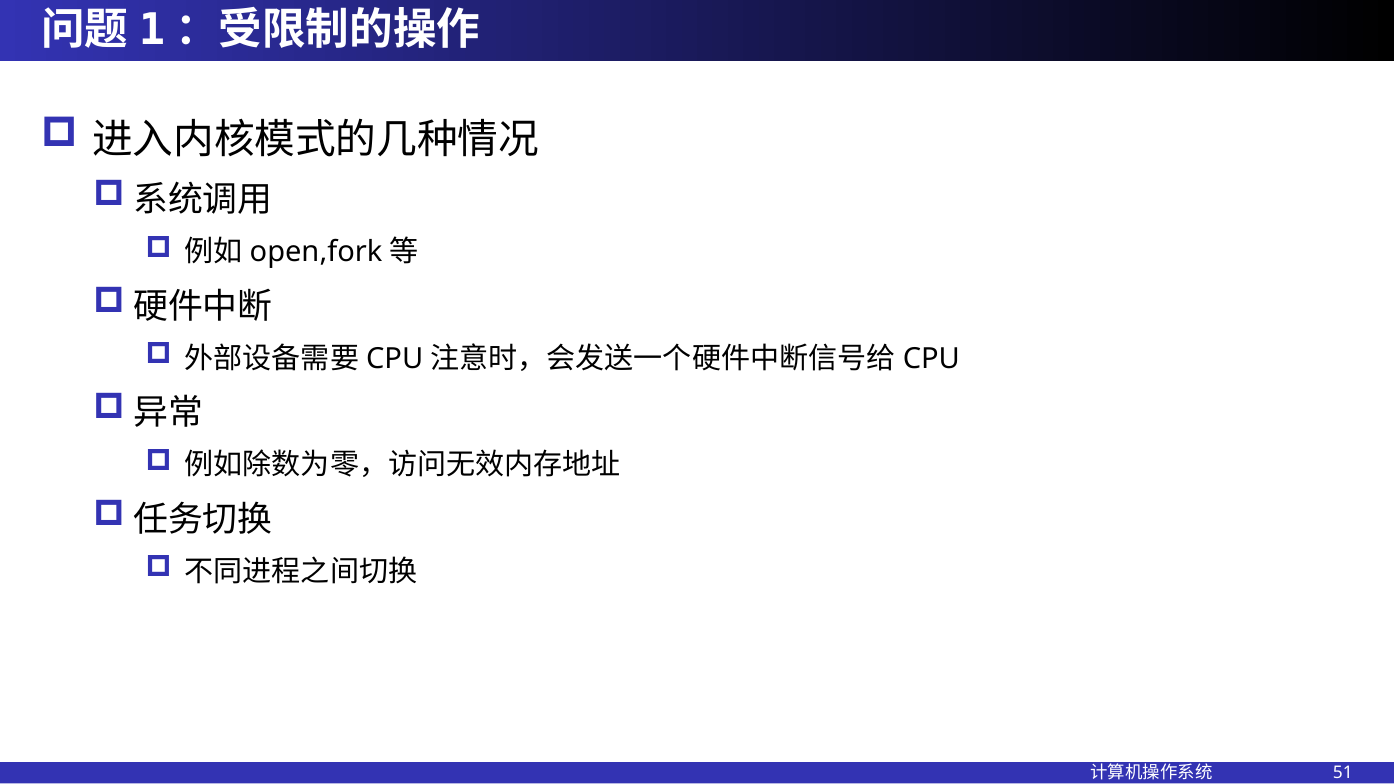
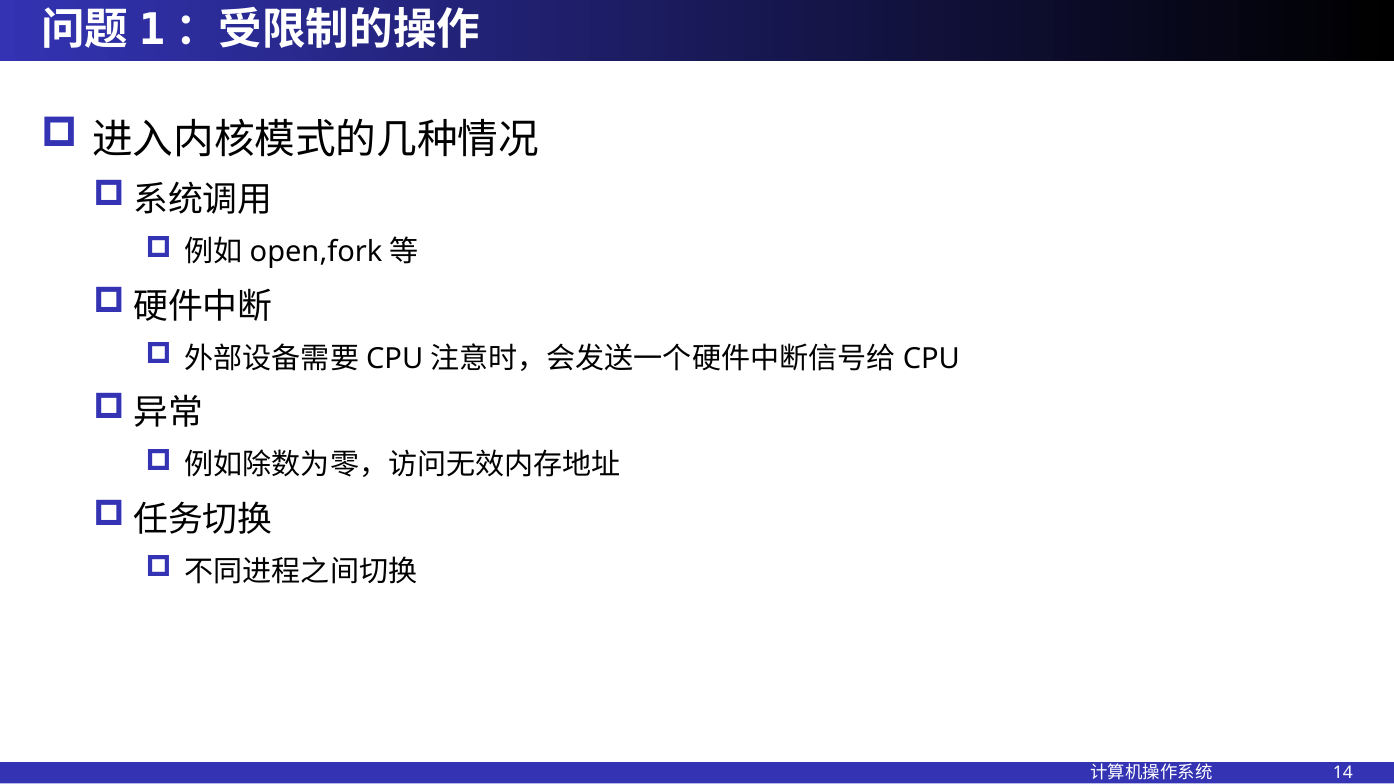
51: 51 -> 14
